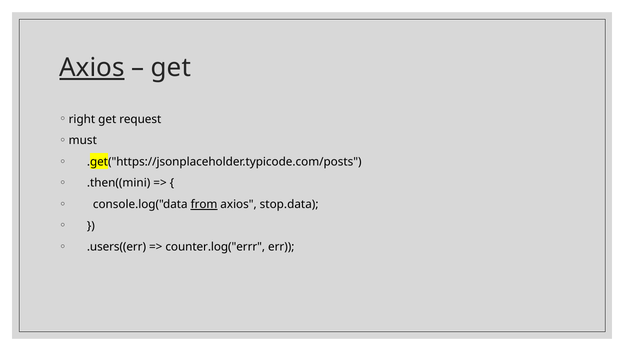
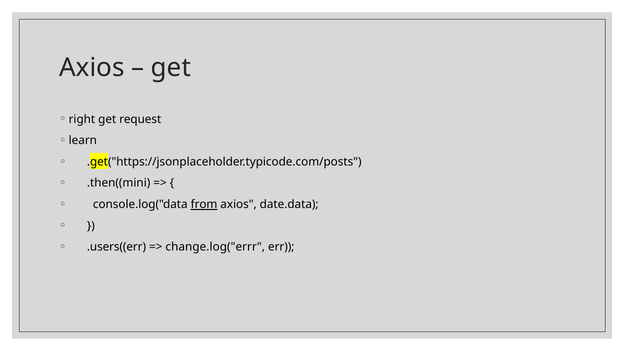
Axios at (92, 68) underline: present -> none
must: must -> learn
stop.data: stop.data -> date.data
counter.log("errr: counter.log("errr -> change.log("errr
